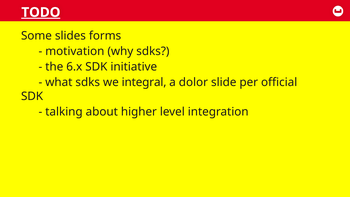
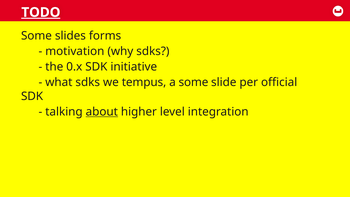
6.x: 6.x -> 0.x
integral: integral -> tempus
a dolor: dolor -> some
about underline: none -> present
